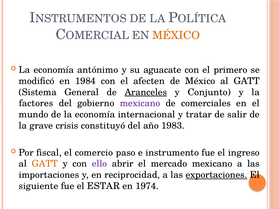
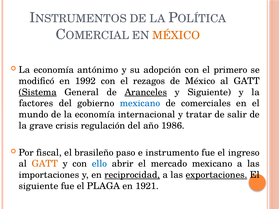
aguacate: aguacate -> adopción
1984: 1984 -> 1992
afecten: afecten -> rezagos
Sistema underline: none -> present
y Conjunto: Conjunto -> Siguiente
mexicano at (140, 103) colour: purple -> blue
constituyó: constituyó -> regulación
1983: 1983 -> 1986
comercio: comercio -> brasileño
ello colour: purple -> blue
reciprocidad underline: none -> present
ESTAR: ESTAR -> PLAGA
1974: 1974 -> 1921
